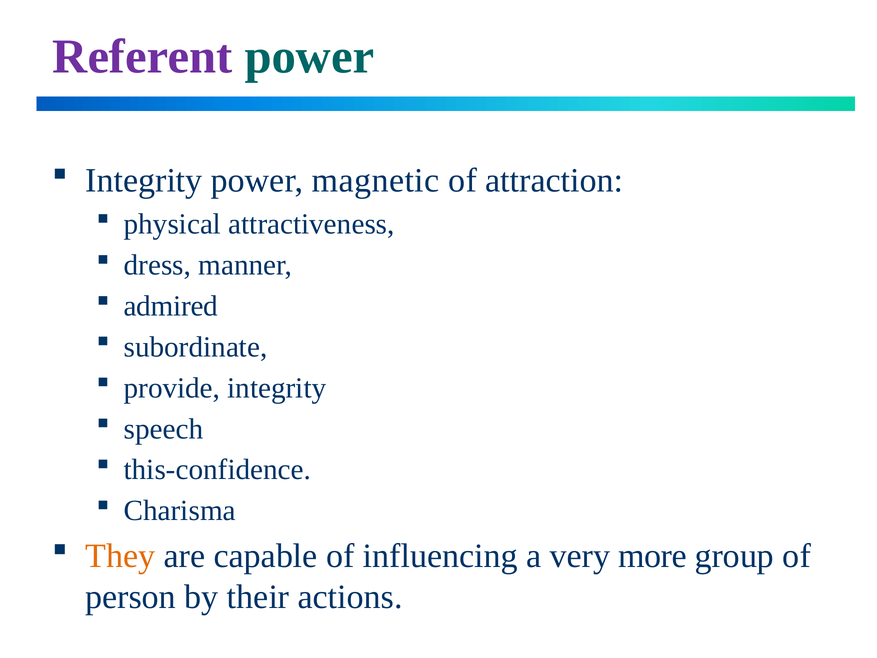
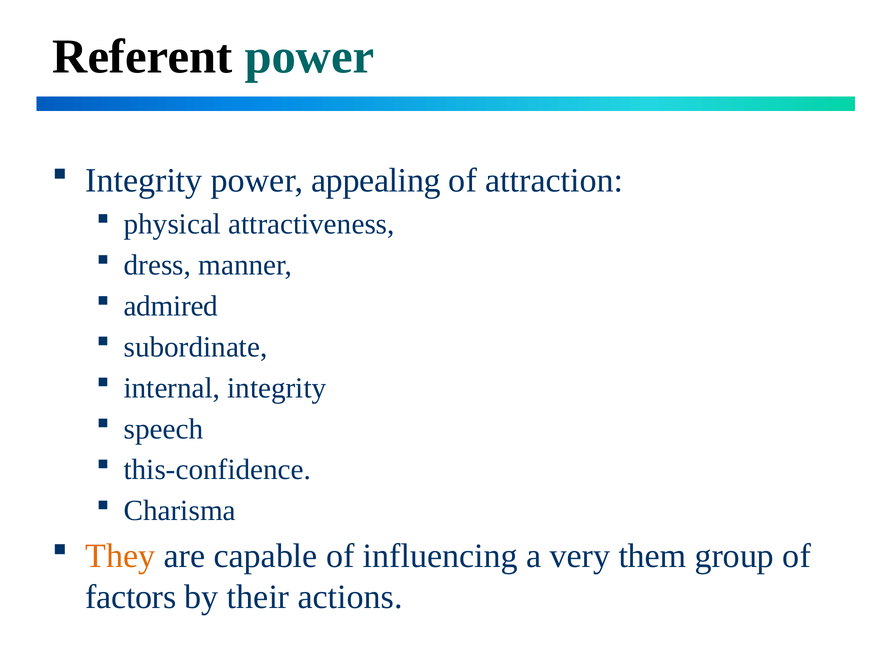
Referent colour: purple -> black
magnetic: magnetic -> appealing
provide: provide -> internal
more: more -> them
person: person -> factors
